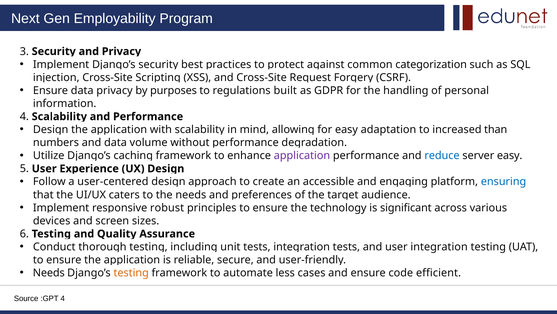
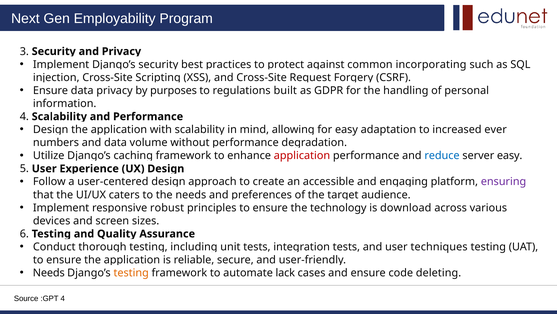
categorization: categorization -> incorporating
than: than -> ever
application at (302, 155) colour: purple -> red
ensuring colour: blue -> purple
significant: significant -> download
user integration: integration -> techniques
less: less -> lack
efficient: efficient -> deleting
